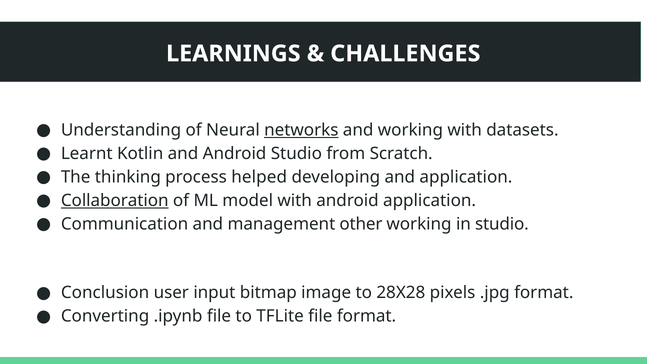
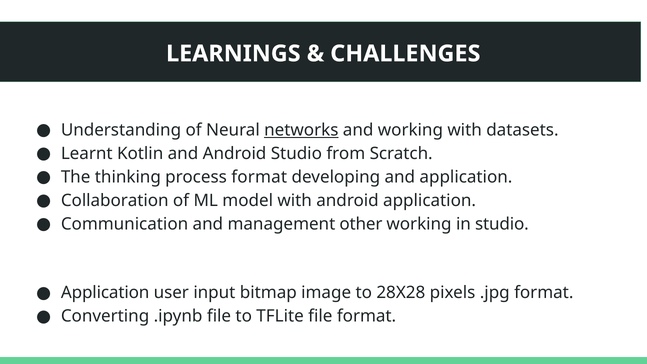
process helped: helped -> format
Collaboration underline: present -> none
Conclusion at (105, 293): Conclusion -> Application
